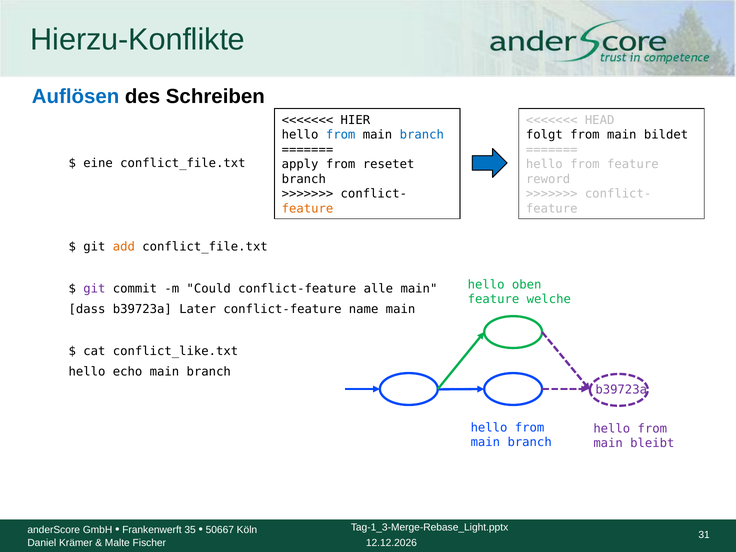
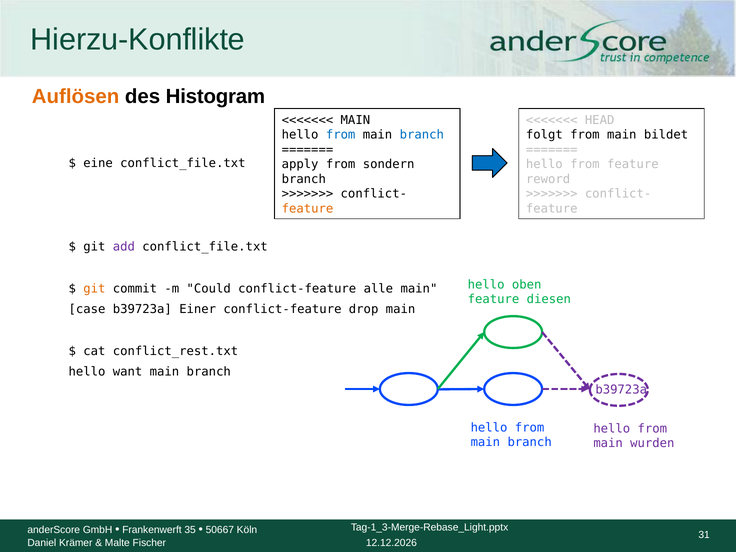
Auflösen colour: blue -> orange
Schreiben: Schreiben -> Histogram
HIER at (355, 120): HIER -> MAIN
resetet: resetet -> sondern
add colour: orange -> purple
git at (94, 288) colour: purple -> orange
welche: welche -> diesen
dass: dass -> case
Later: Later -> Einer
name: name -> drop
conflict_like.txt: conflict_like.txt -> conflict_rest.txt
echo: echo -> want
bleibt: bleibt -> wurden
